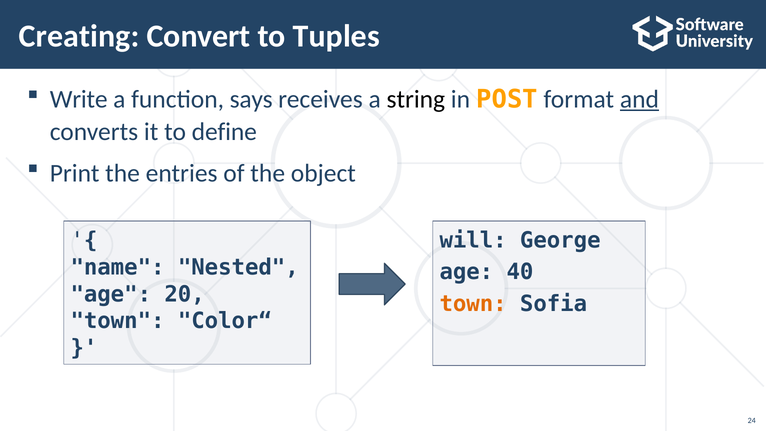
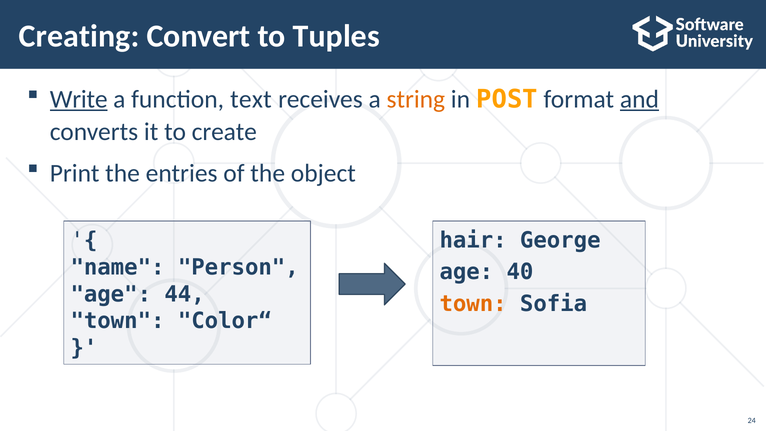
Write underline: none -> present
says: says -> text
string colour: black -> orange
define: define -> create
will: will -> hair
Nested: Nested -> Person
20: 20 -> 44
